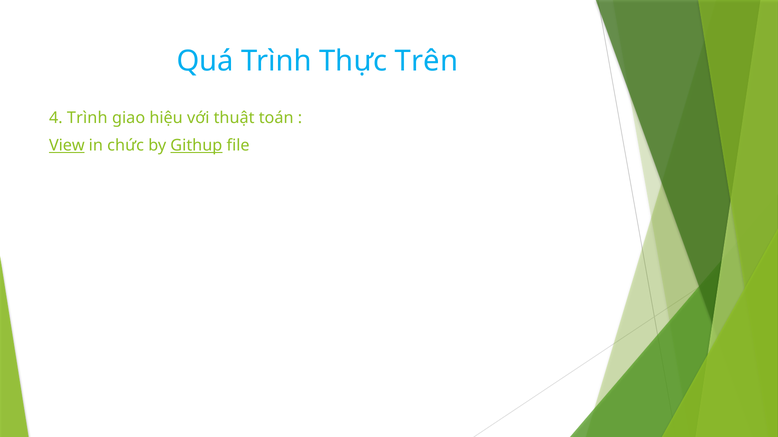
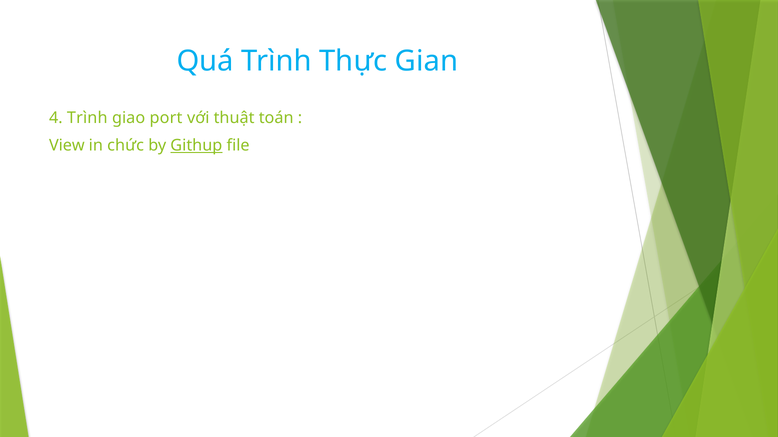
Trên: Trên -> Gian
hiệu: hiệu -> port
View underline: present -> none
